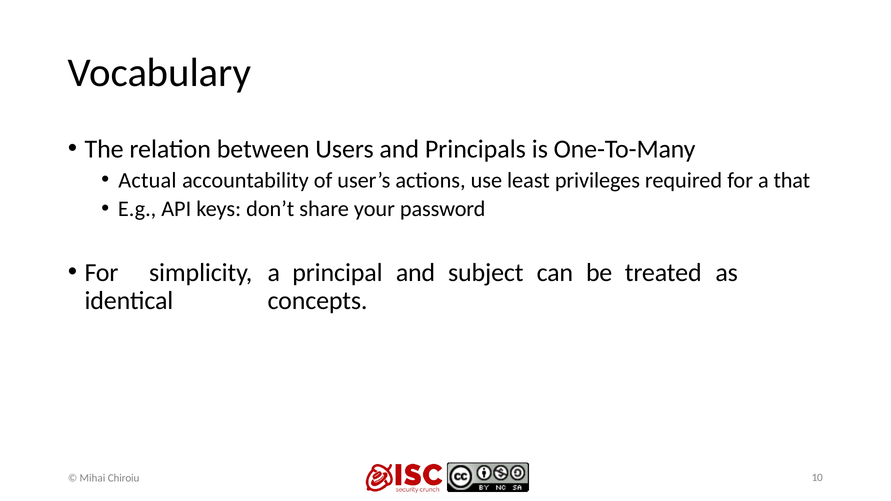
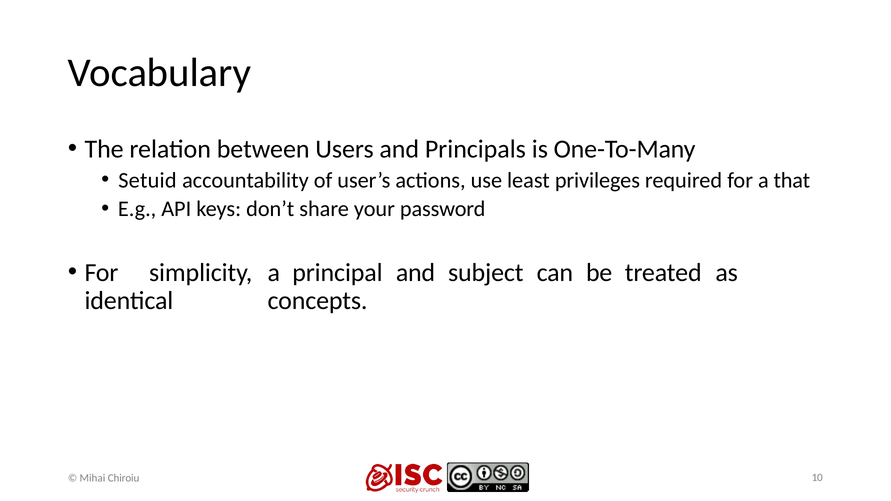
Actual: Actual -> Setuid
